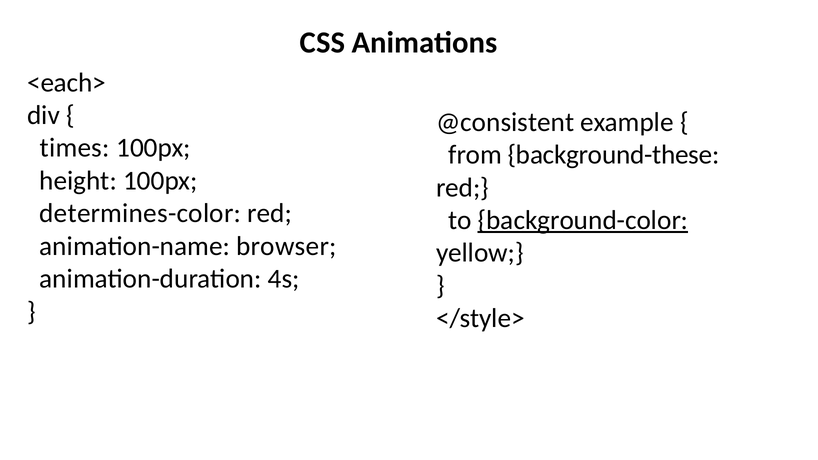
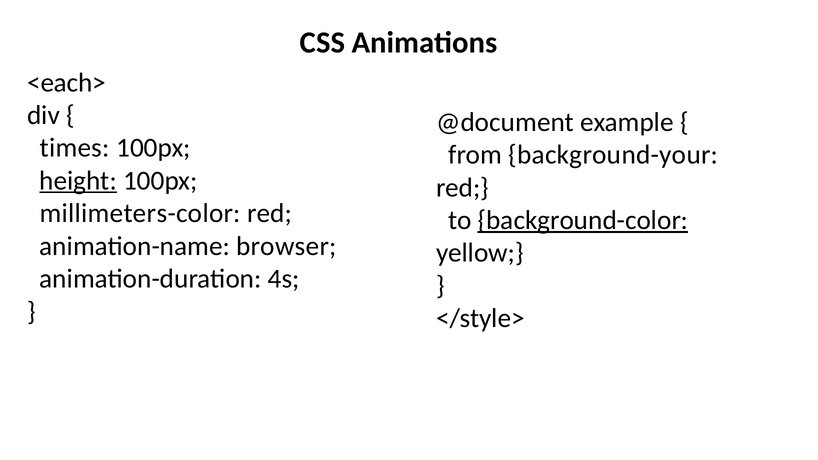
@consistent: @consistent -> @document
background-these: background-these -> background-your
height underline: none -> present
determines-color: determines-color -> millimeters-color
